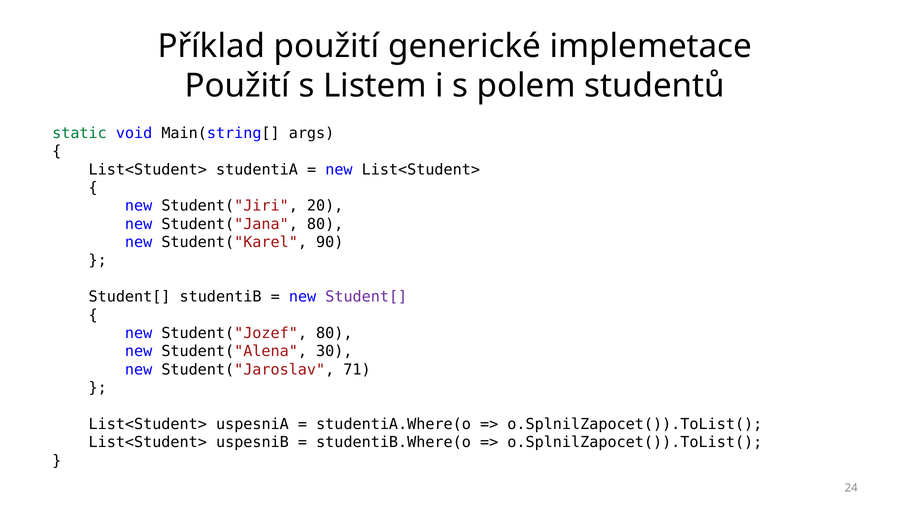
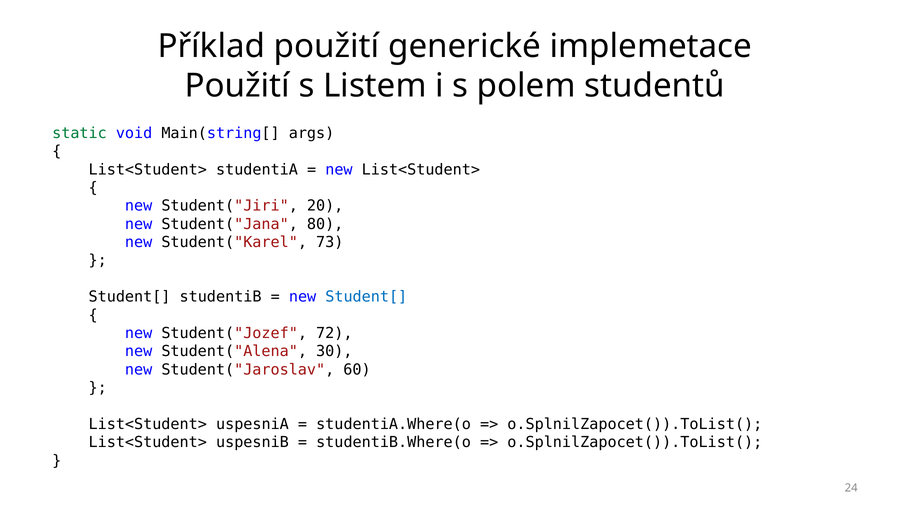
90: 90 -> 73
Student[ at (366, 297) colour: purple -> blue
Student("Jozef 80: 80 -> 72
71: 71 -> 60
